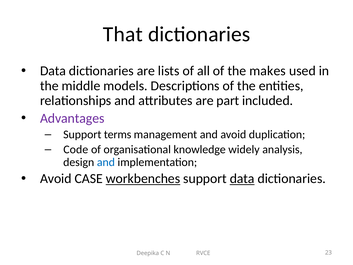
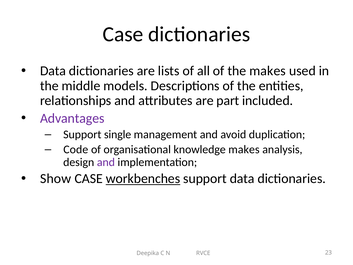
That at (123, 34): That -> Case
terms: terms -> single
knowledge widely: widely -> makes
and at (106, 162) colour: blue -> purple
Avoid at (56, 179): Avoid -> Show
data at (242, 179) underline: present -> none
